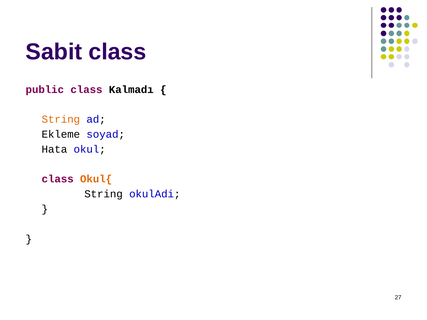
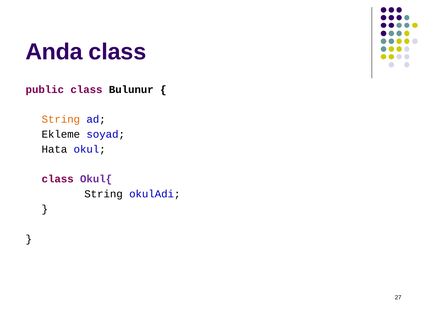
Sabit: Sabit -> Anda
Kalmadı: Kalmadı -> Bulunur
Okul{ colour: orange -> purple
